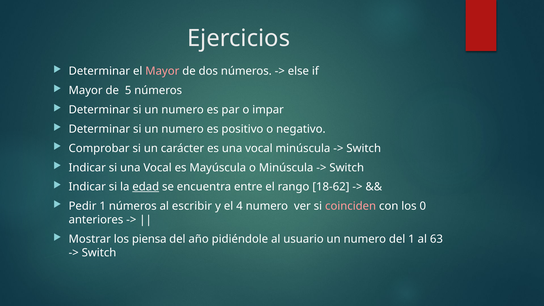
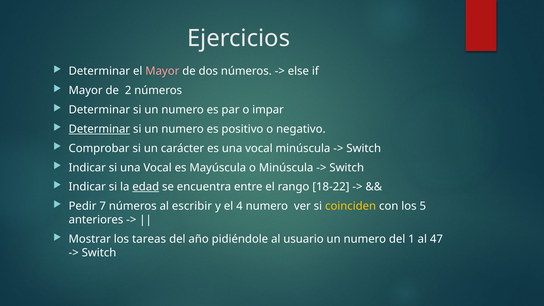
5: 5 -> 2
Determinar at (99, 129) underline: none -> present
18-62: 18-62 -> 18-22
Pedir 1: 1 -> 7
coinciden colour: pink -> yellow
0: 0 -> 5
piensa: piensa -> tareas
63: 63 -> 47
